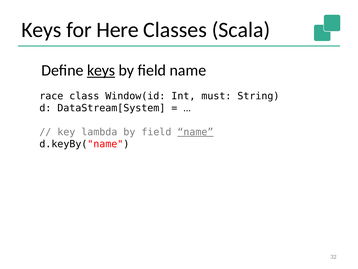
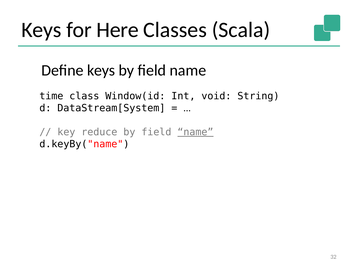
keys at (101, 70) underline: present -> none
race: race -> time
must: must -> void
lambda: lambda -> reduce
